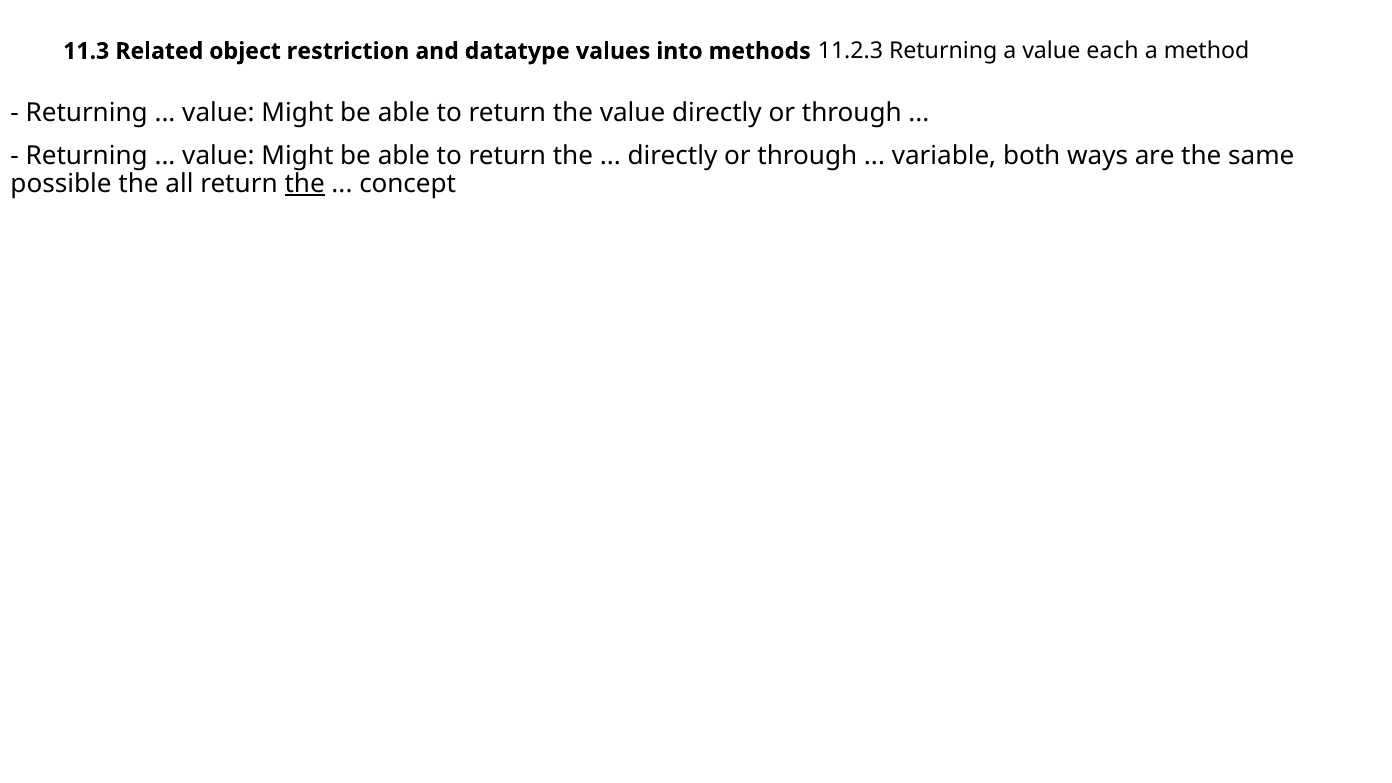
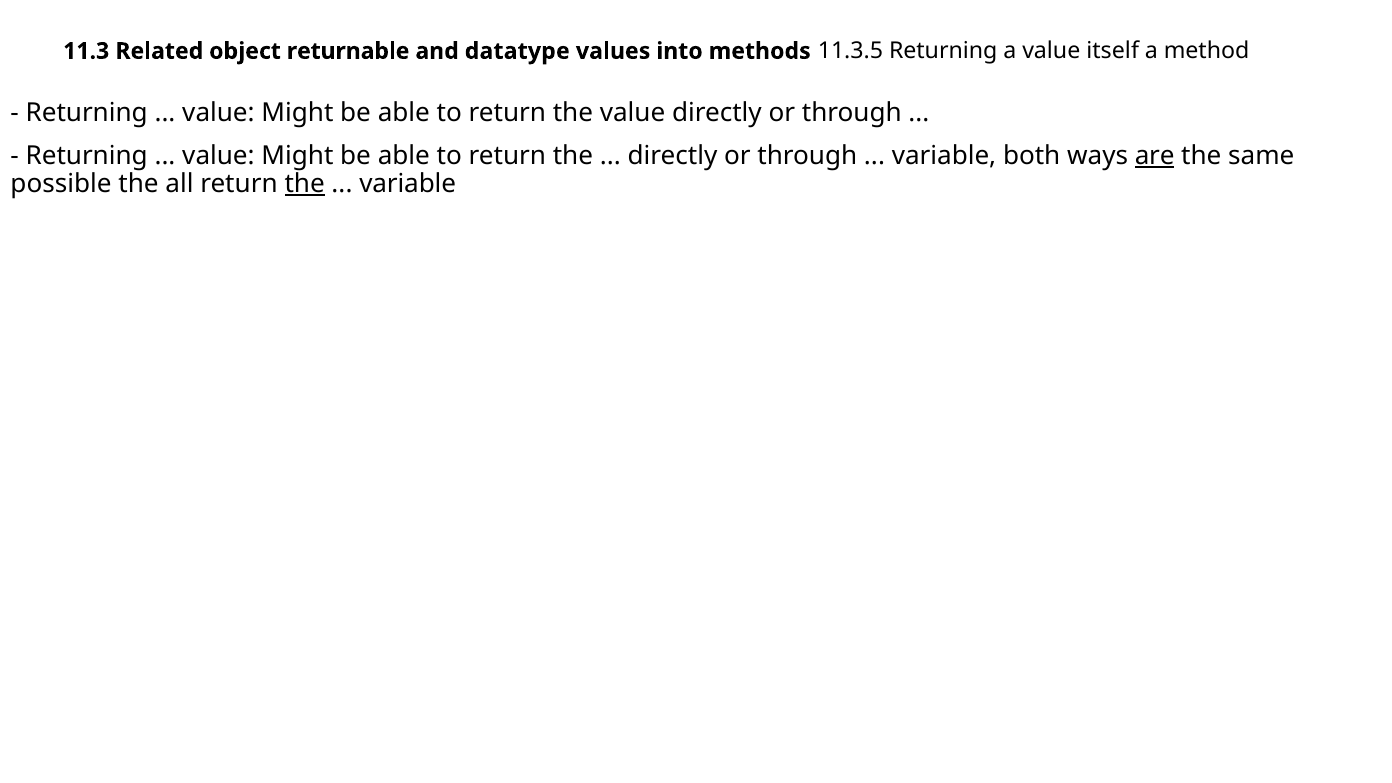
restriction: restriction -> returnable
11.2.3: 11.2.3 -> 11.3.5
each: each -> itself
are underline: none -> present
concept at (408, 184): concept -> variable
